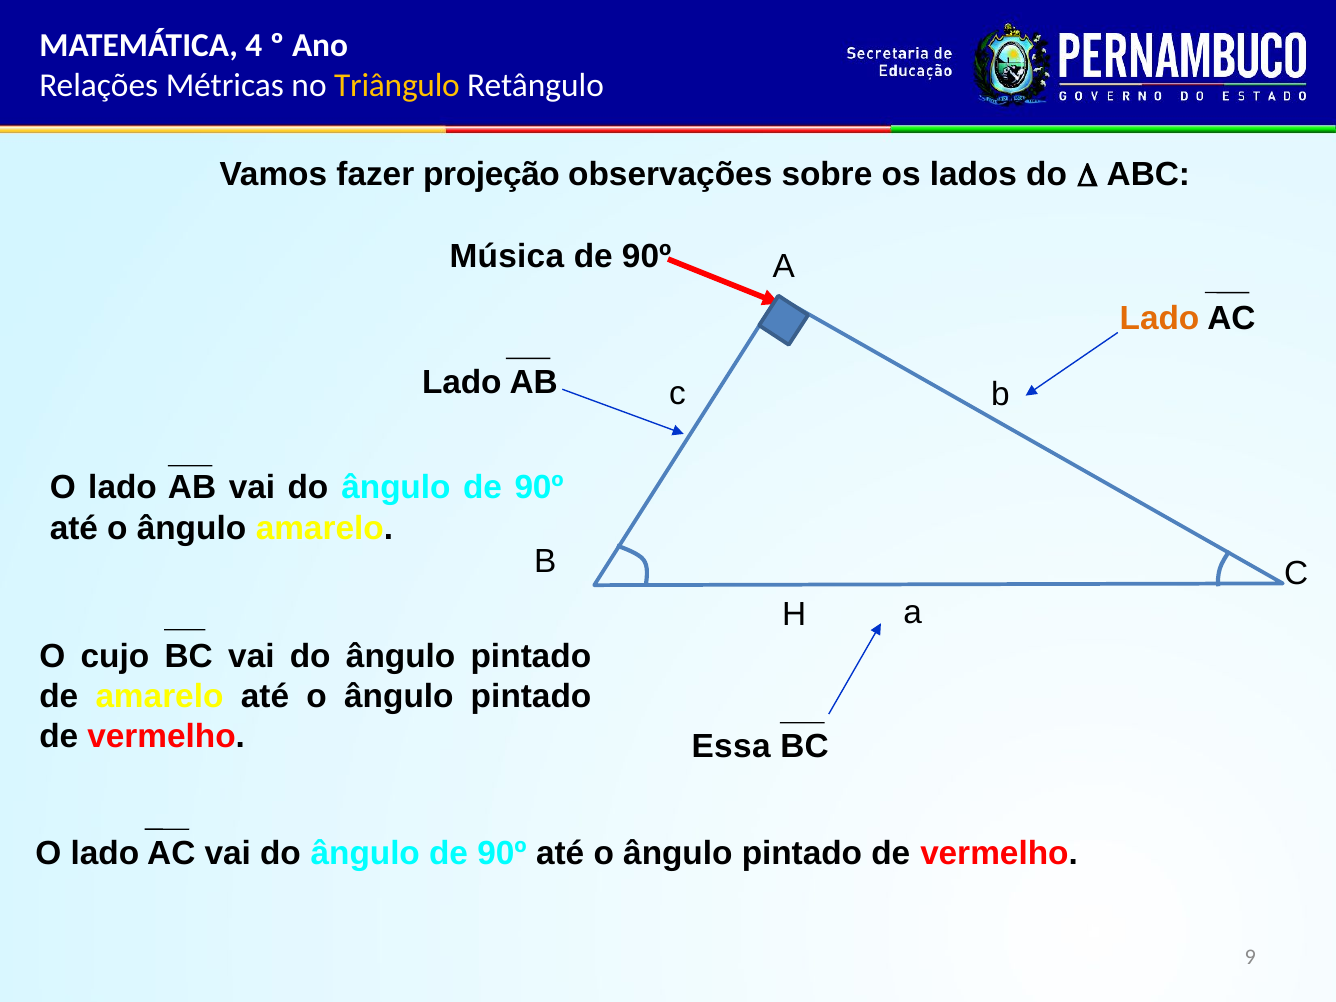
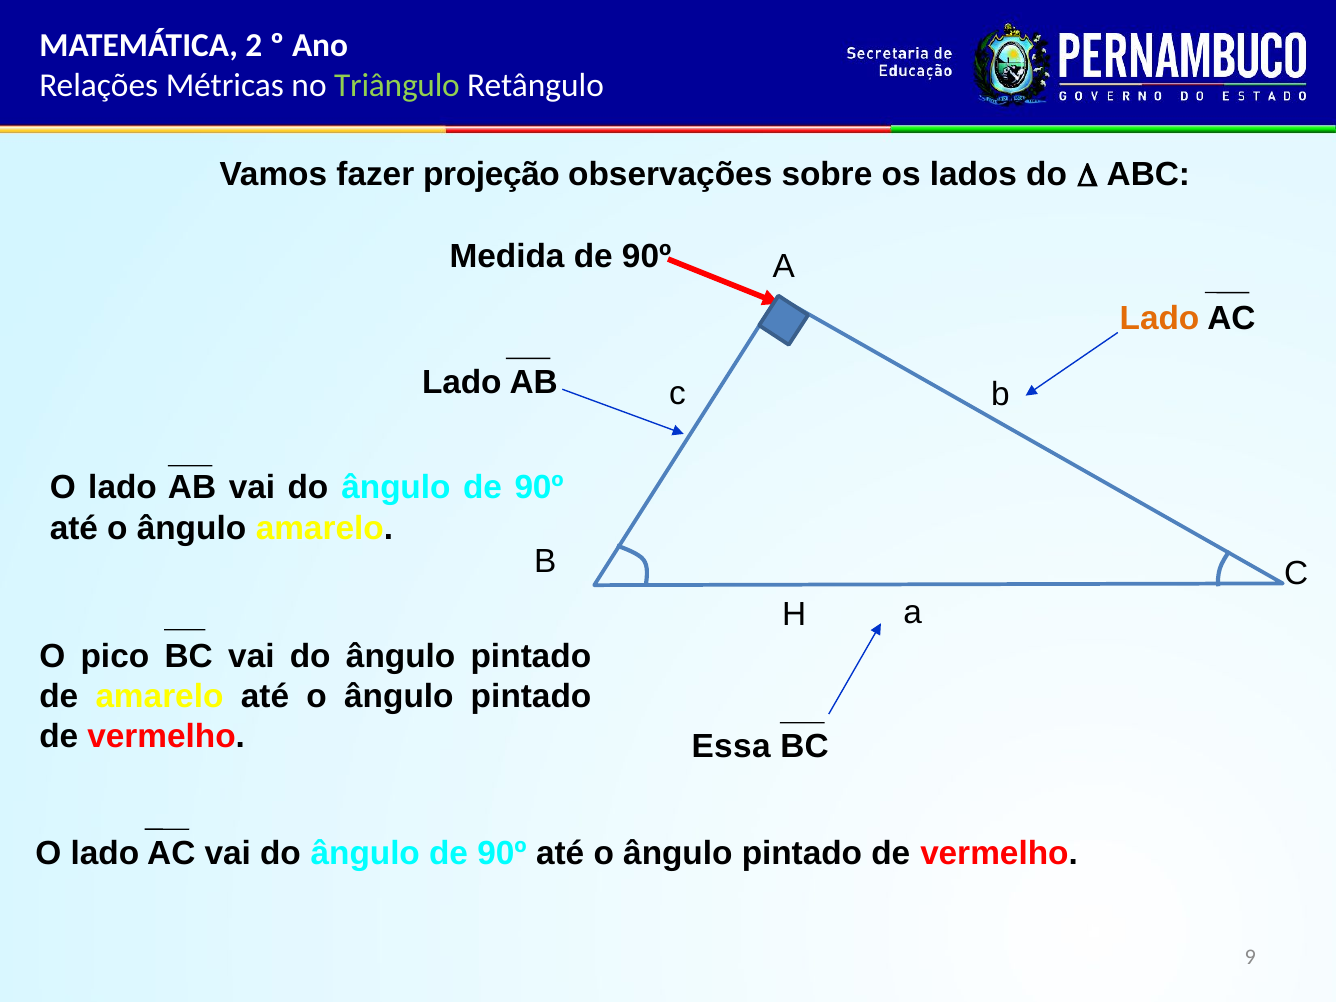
4: 4 -> 2
Triângulo colour: yellow -> light green
Música: Música -> Medida
cujo: cujo -> pico
